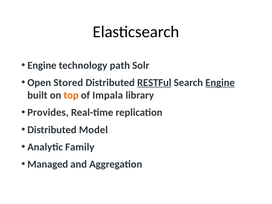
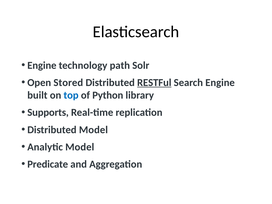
Engine at (220, 83) underline: present -> none
top colour: orange -> blue
Impala: Impala -> Python
Provides: Provides -> Supports
Analytic Family: Family -> Model
Managed: Managed -> Predicate
